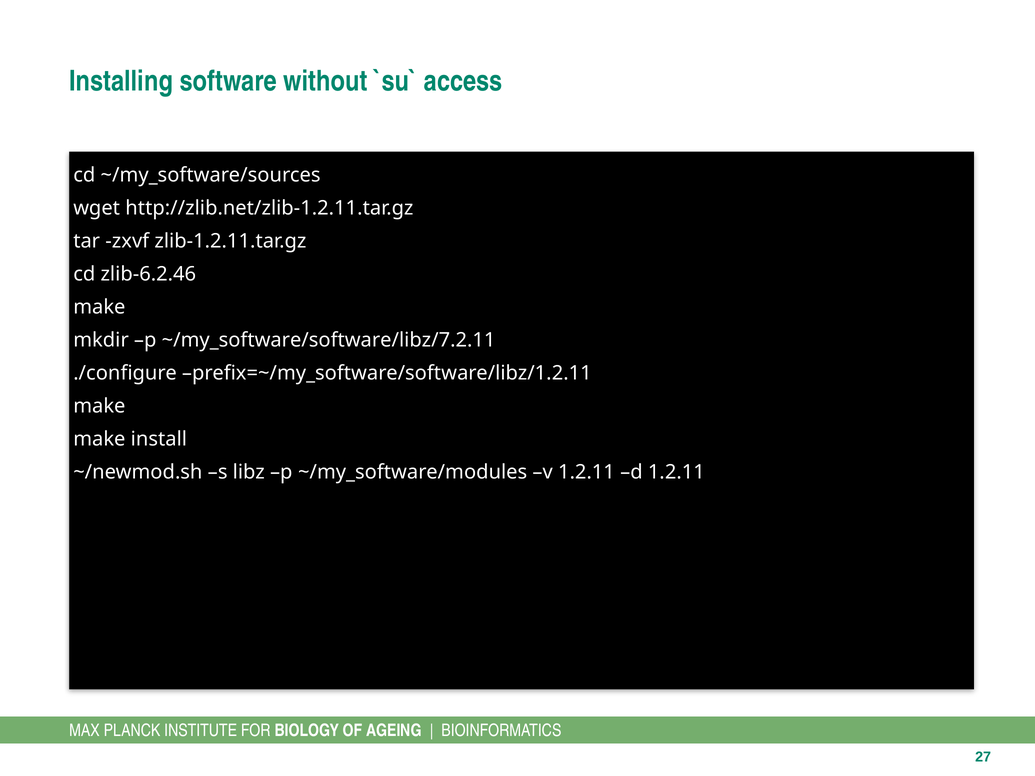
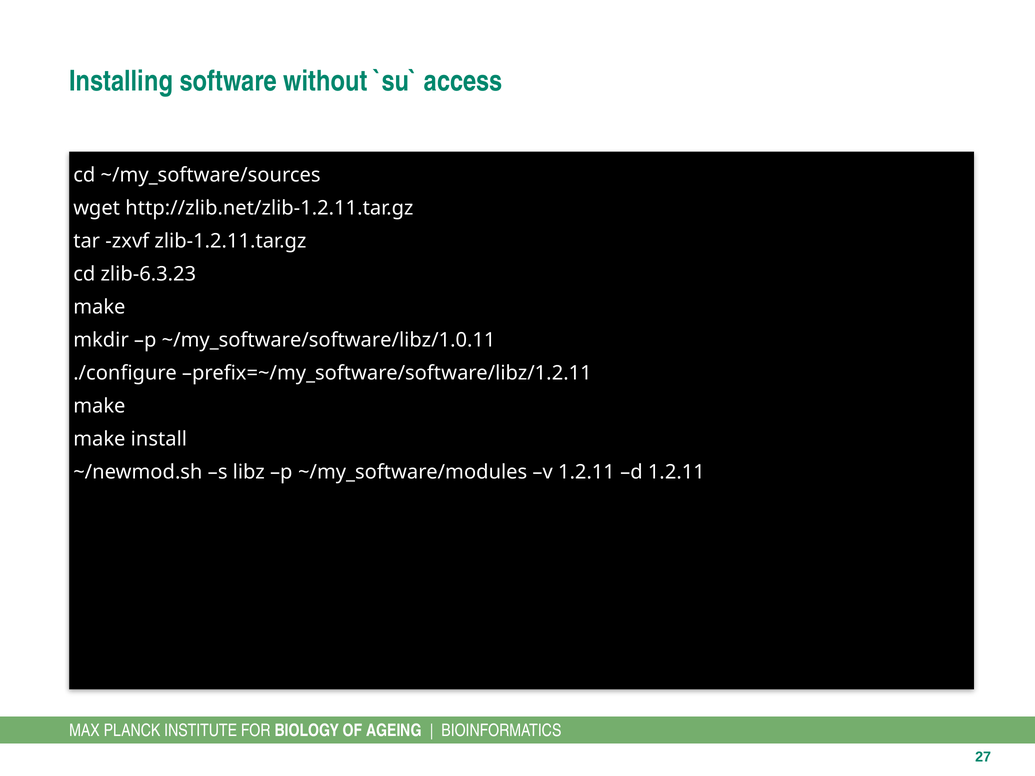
zlib-6.2.46: zlib-6.2.46 -> zlib-6.3.23
~/my_software/software/libz/7.2.11: ~/my_software/software/libz/7.2.11 -> ~/my_software/software/libz/1.0.11
